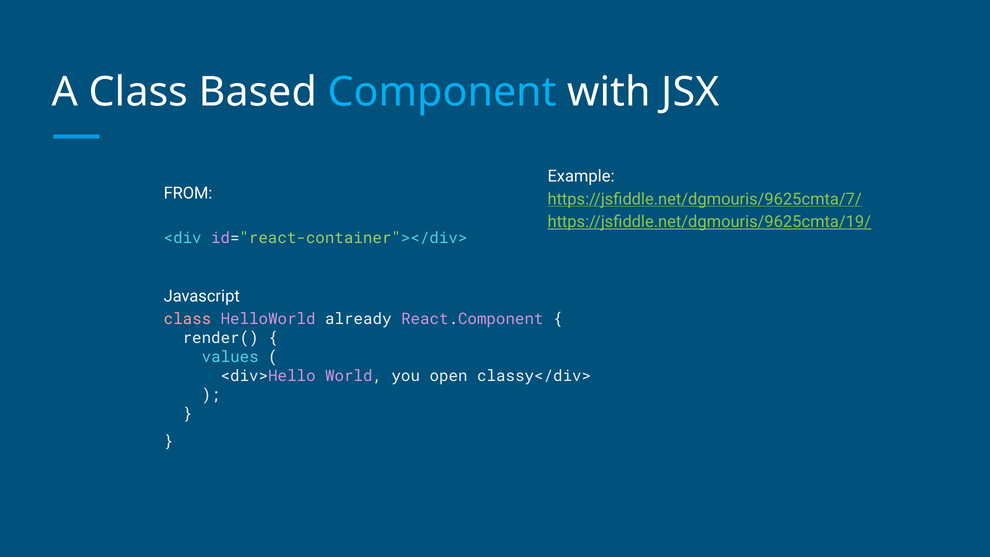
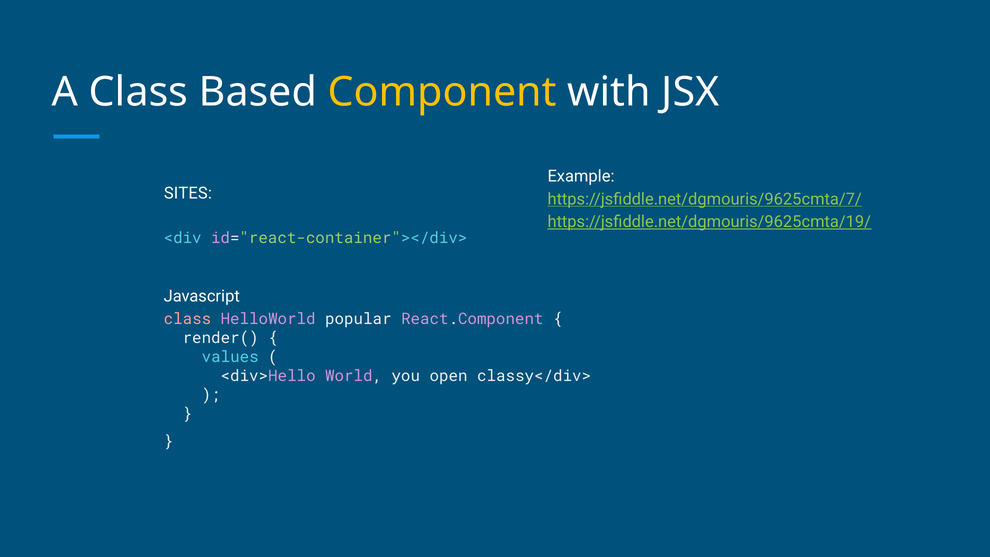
Component colour: light blue -> yellow
FROM: FROM -> SITES
already: already -> popular
